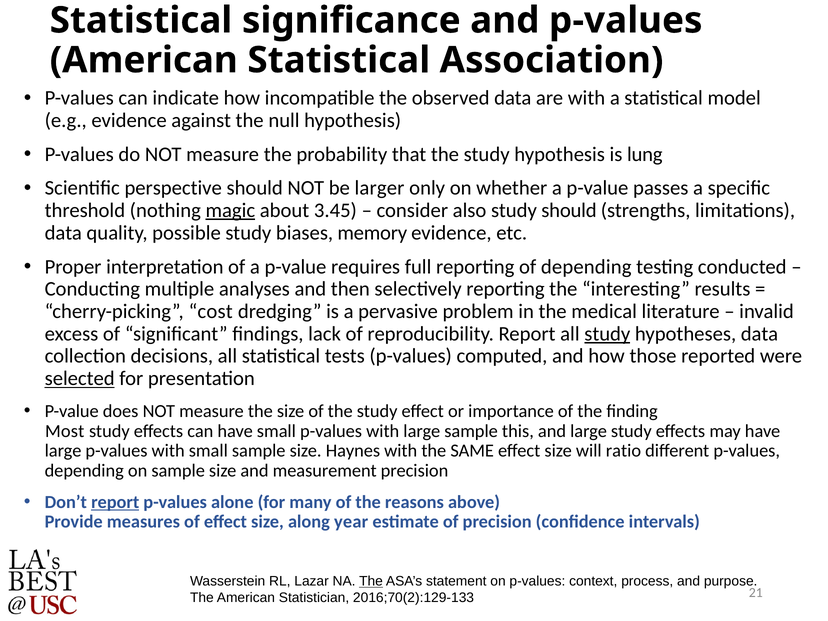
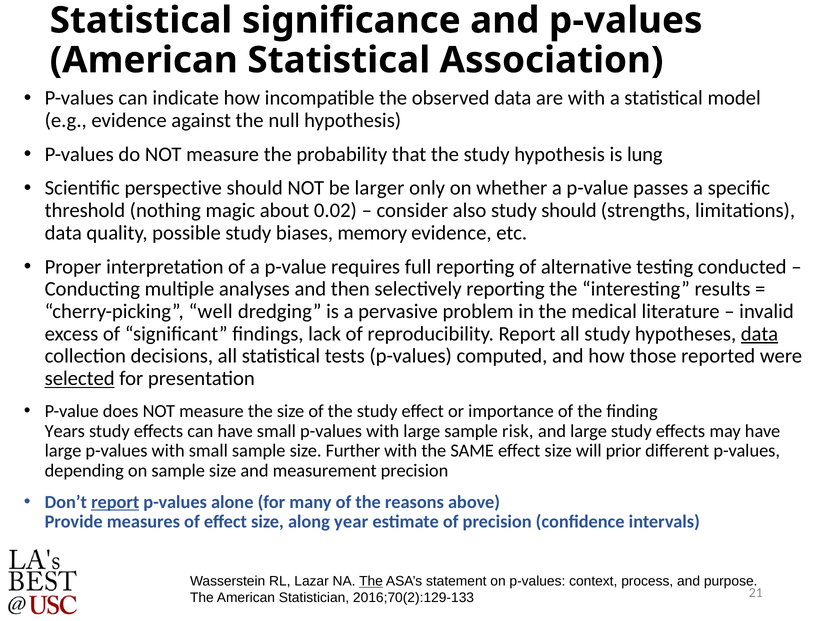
magic underline: present -> none
3.45: 3.45 -> 0.02
of depending: depending -> alternative
cost: cost -> well
study at (607, 334) underline: present -> none
data at (759, 334) underline: none -> present
Most: Most -> Years
this: this -> risk
Haynes: Haynes -> Further
ratio: ratio -> prior
